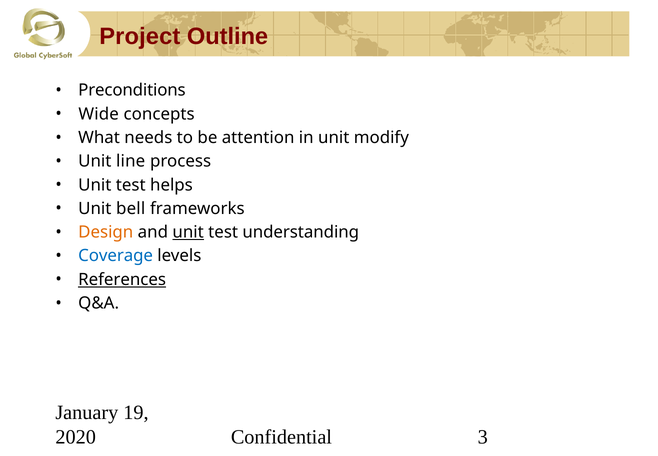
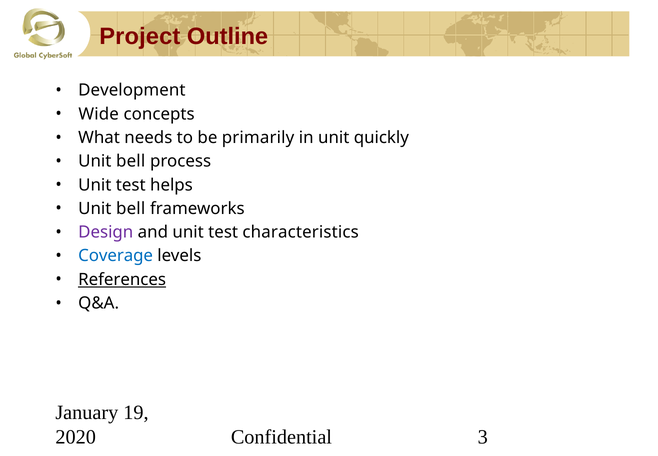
Preconditions: Preconditions -> Development
attention: attention -> primarily
modify: modify -> quickly
line at (131, 161): line -> bell
Design colour: orange -> purple
unit at (188, 232) underline: present -> none
understanding: understanding -> characteristics
